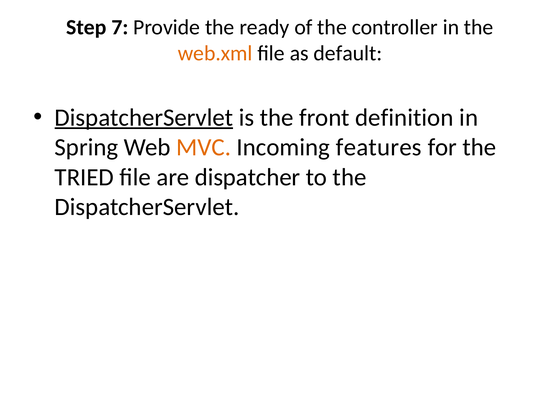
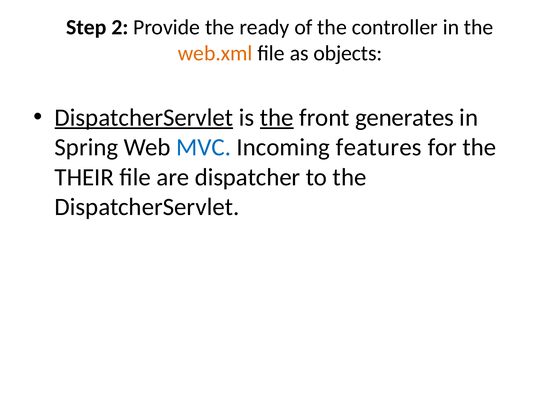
7: 7 -> 2
default: default -> objects
the at (277, 117) underline: none -> present
definition: definition -> generates
MVC colour: orange -> blue
TRIED: TRIED -> THEIR
